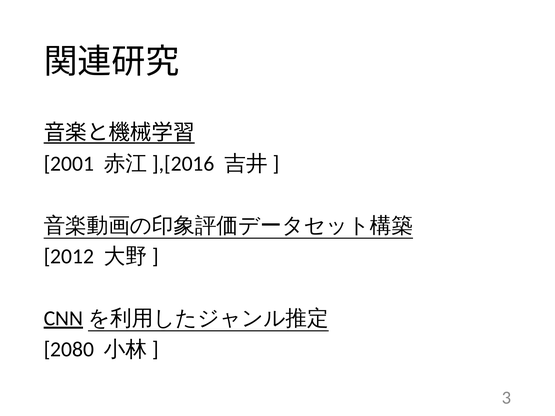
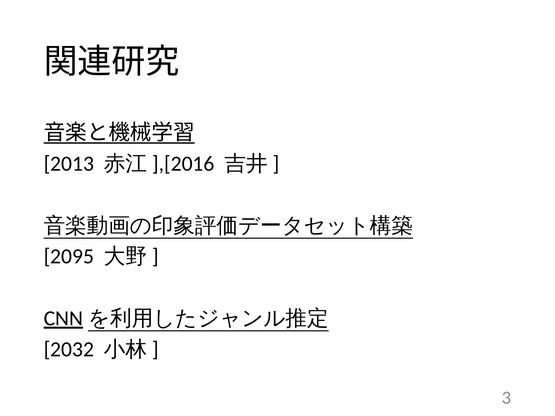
2001: 2001 -> 2013
2012: 2012 -> 2095
2080: 2080 -> 2032
